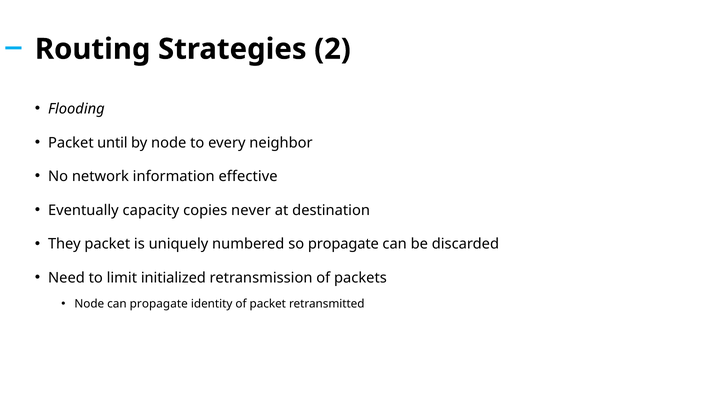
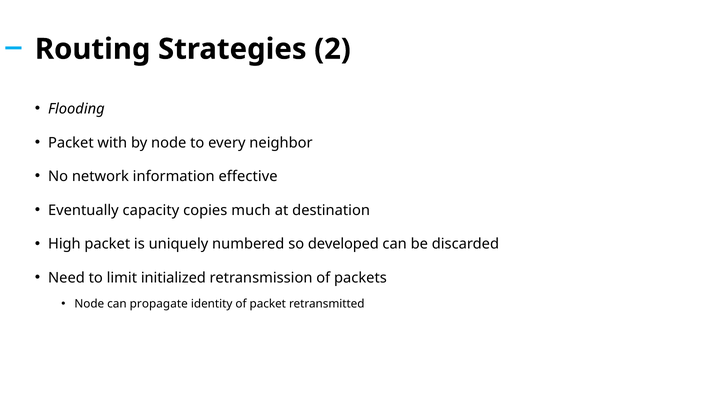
until: until -> with
never: never -> much
They: They -> High
so propagate: propagate -> developed
